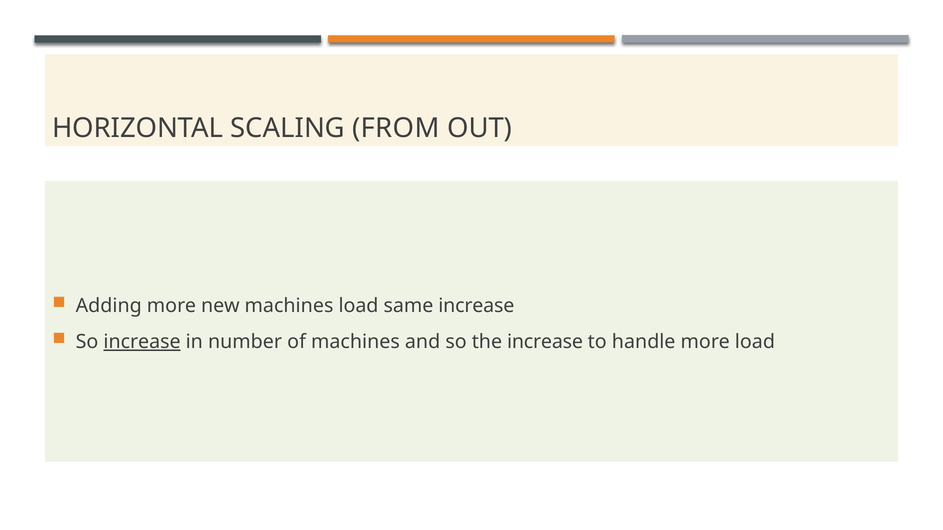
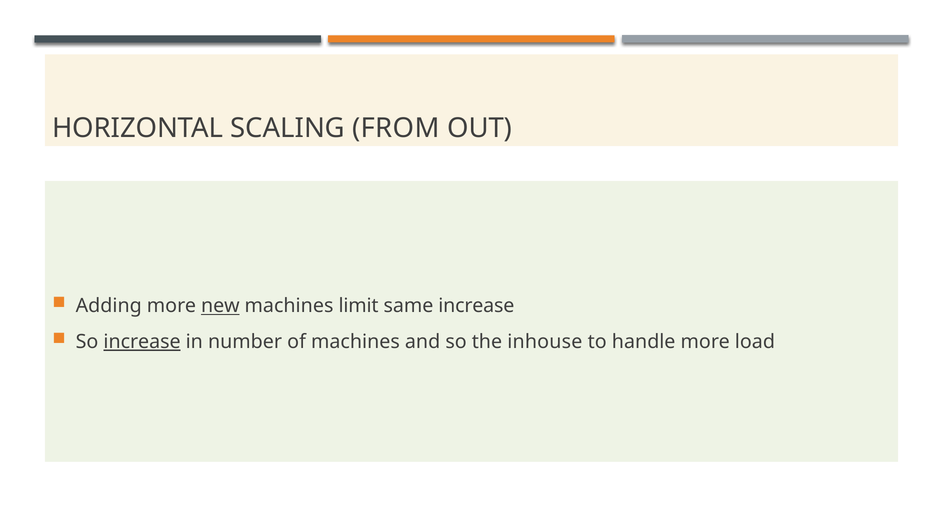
new underline: none -> present
machines load: load -> limit
the increase: increase -> inhouse
